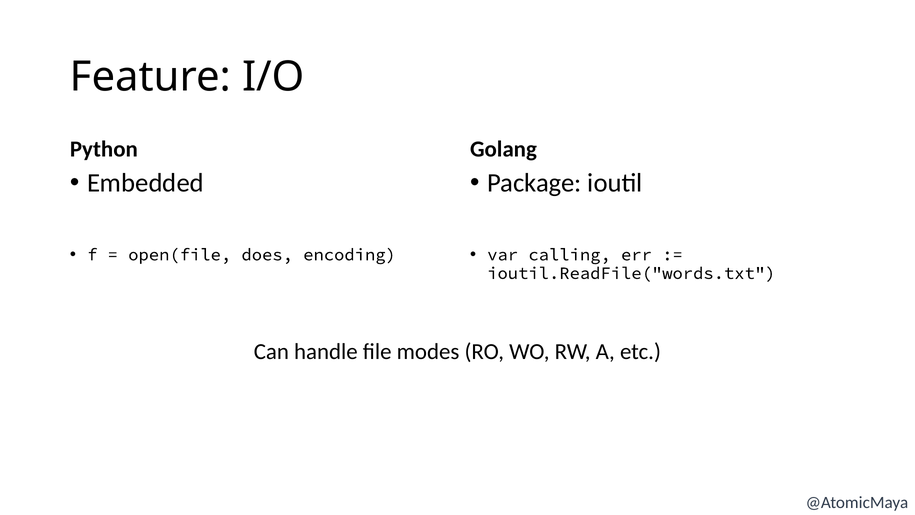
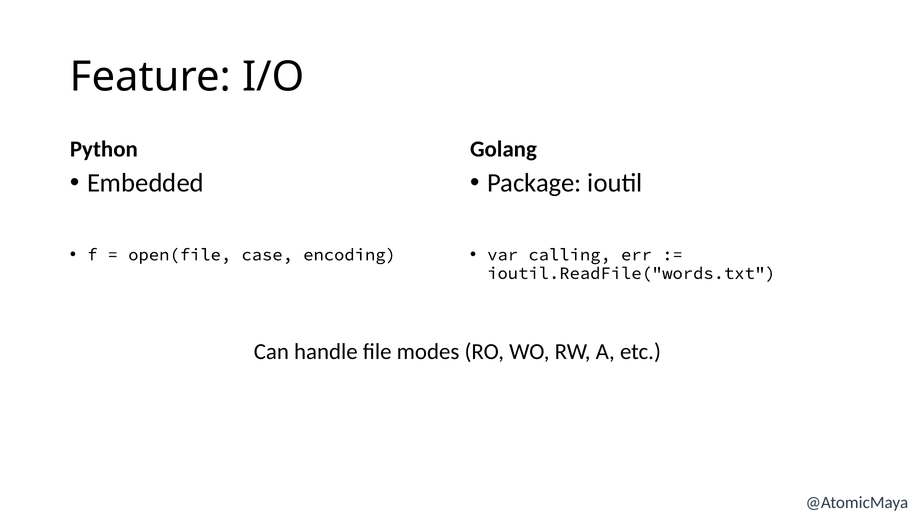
does: does -> case
